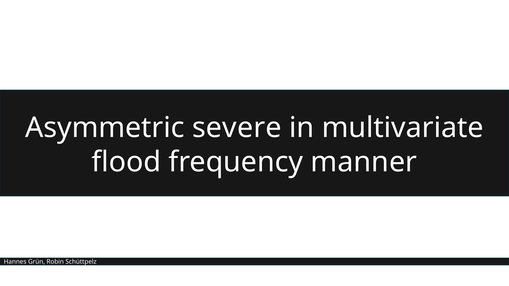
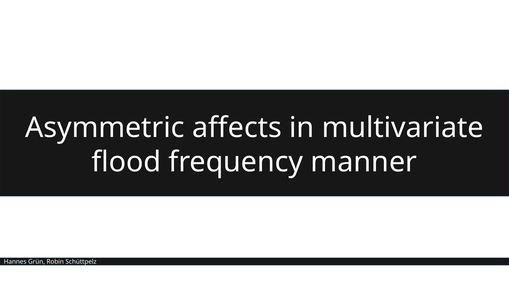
severe: severe -> affects
